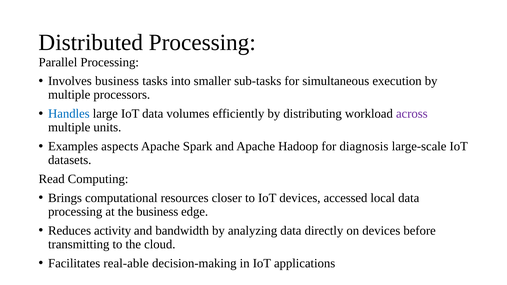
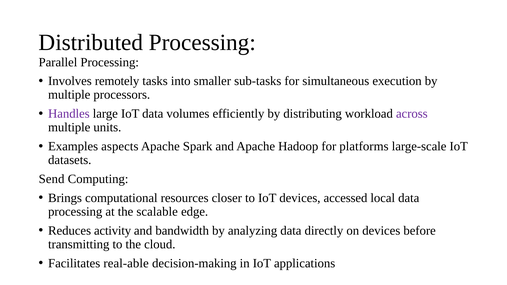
Involves business: business -> remotely
Handles colour: blue -> purple
diagnosis: diagnosis -> platforms
Read: Read -> Send
the business: business -> scalable
